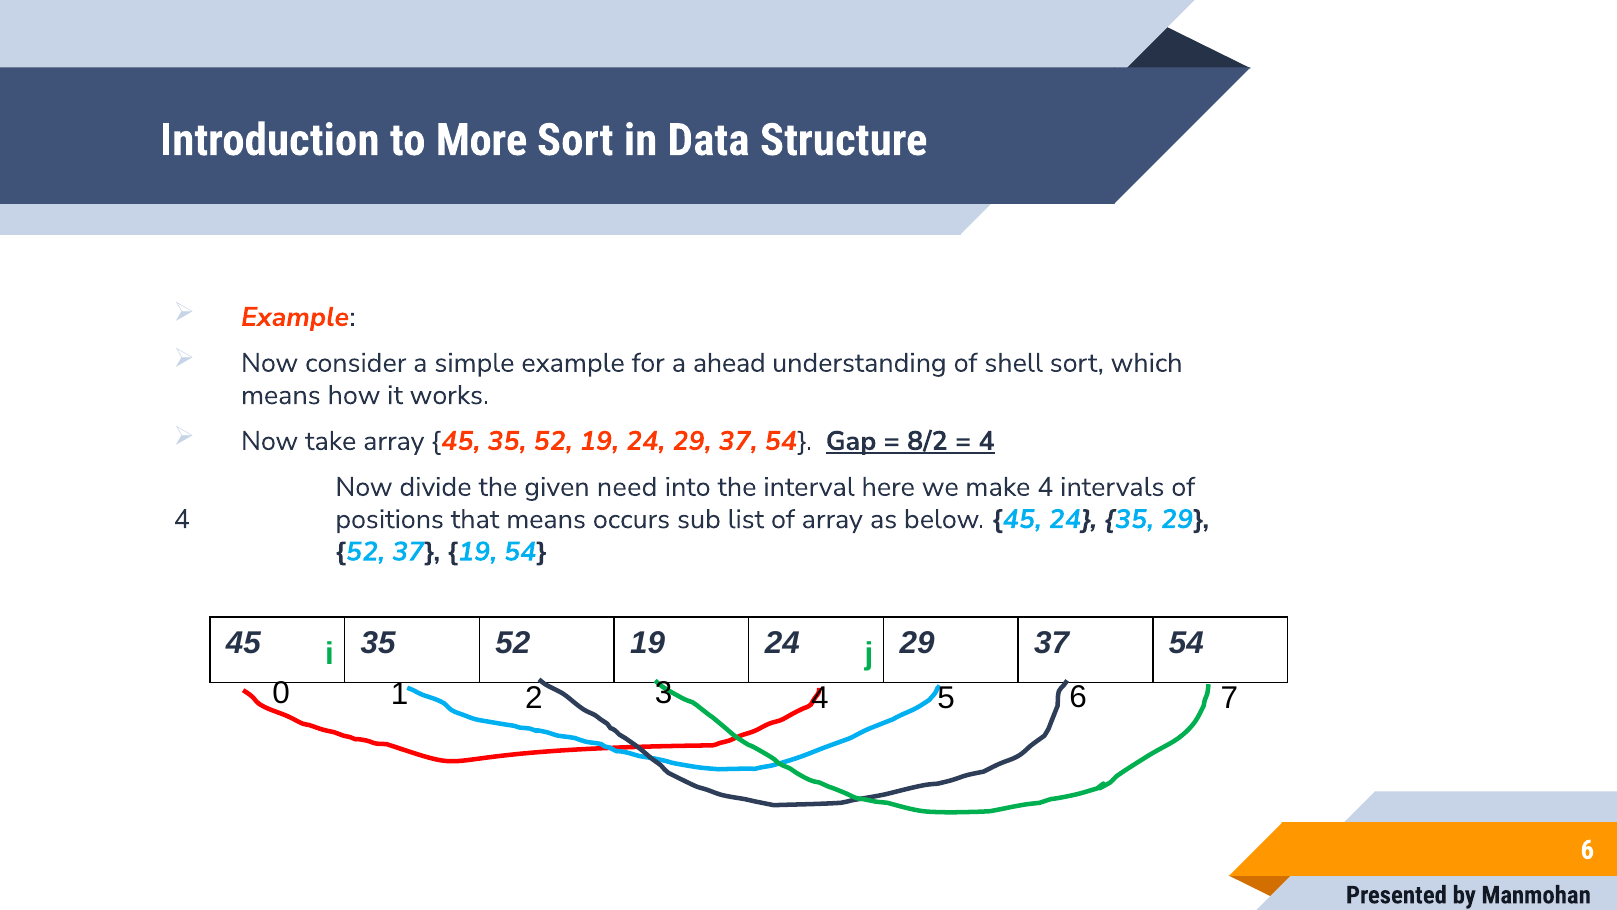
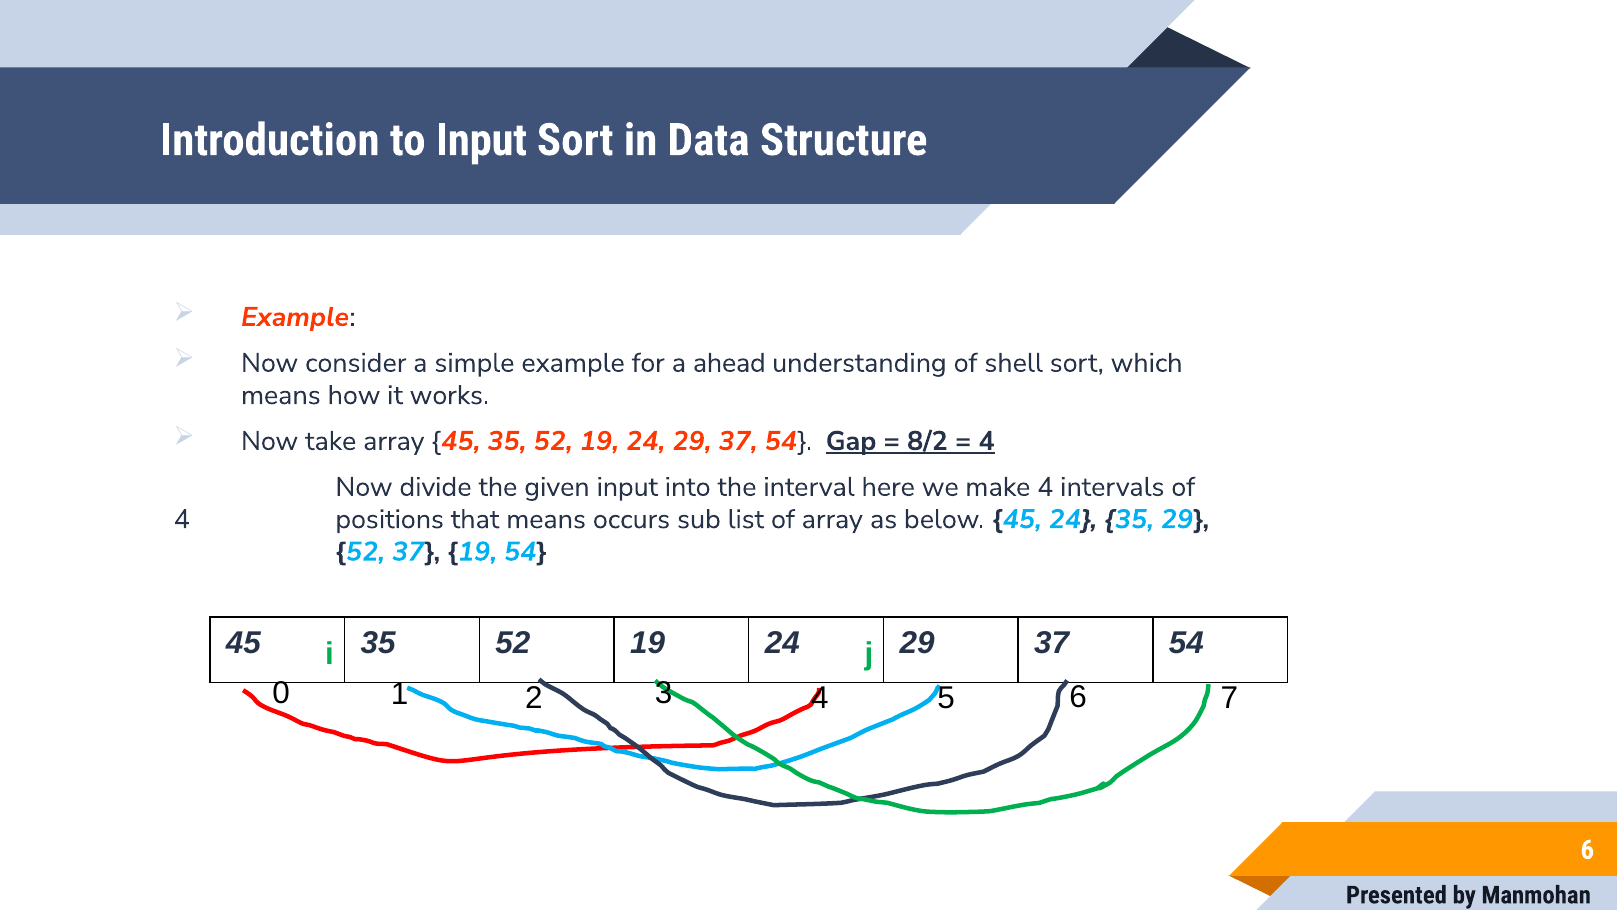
to More: More -> Input
given need: need -> input
